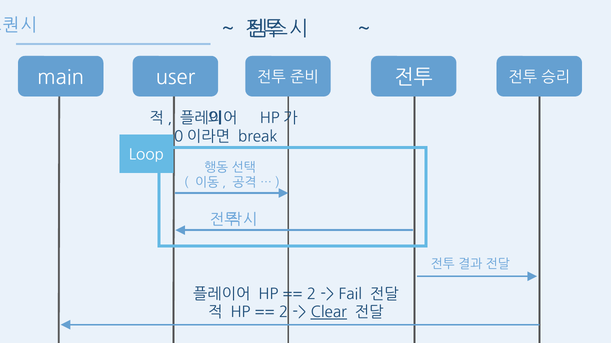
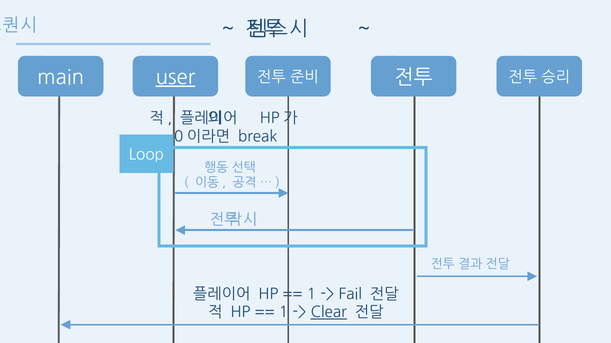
user underline: none -> present
2 at (311, 295): 2 -> 1
2 at (284, 313): 2 -> 1
